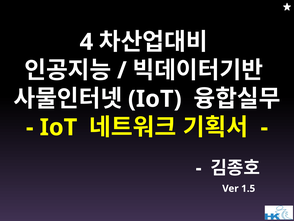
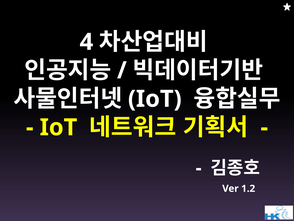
1.5: 1.5 -> 1.2
